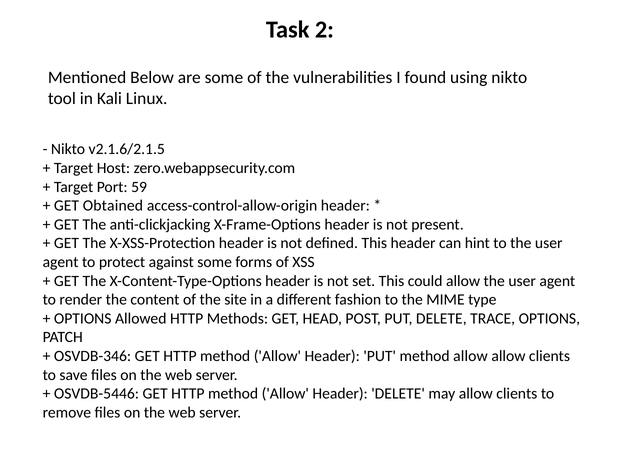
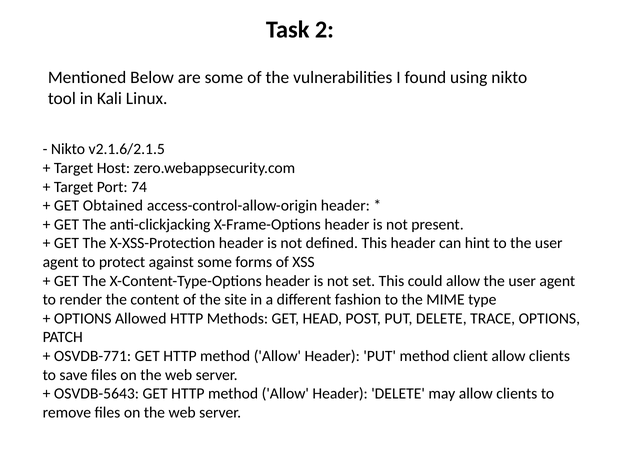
59: 59 -> 74
OSVDB-346: OSVDB-346 -> OSVDB-771
PUT method allow: allow -> client
OSVDB-5446: OSVDB-5446 -> OSVDB-5643
